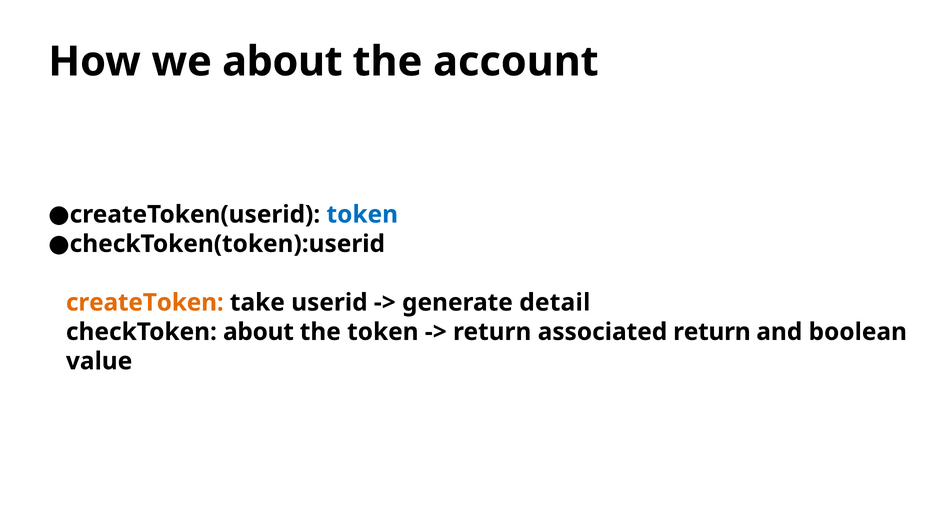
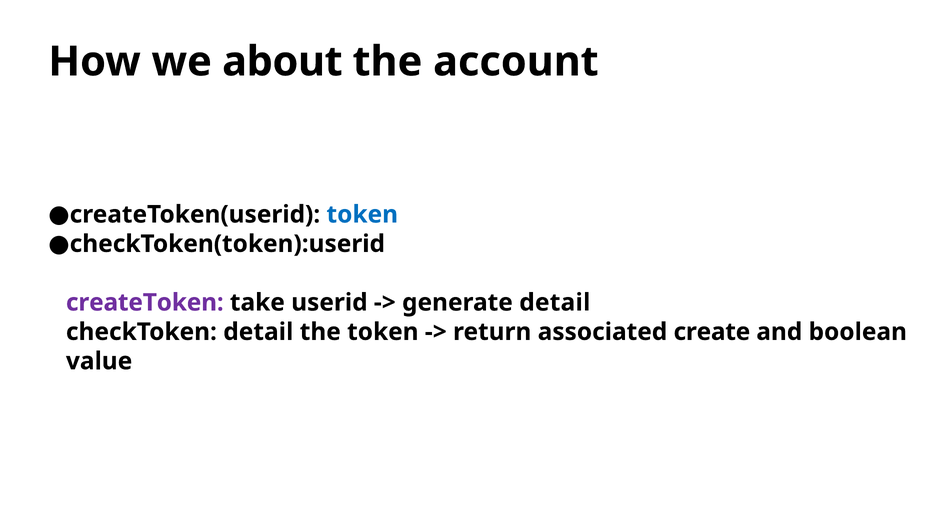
createToken colour: orange -> purple
checkToken about: about -> detail
associated return: return -> create
